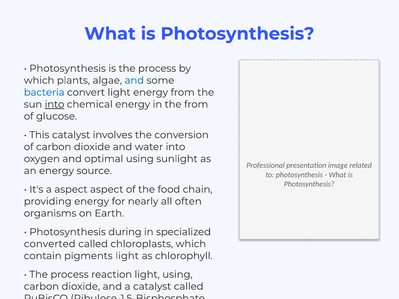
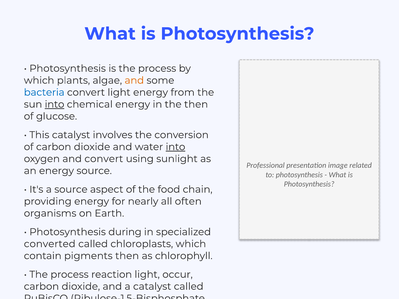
and at (134, 80) colour: blue -> orange
the from: from -> then
into at (175, 147) underline: none -> present
and optimal: optimal -> convert
a aspect: aspect -> source
pigments light: light -> then
light using: using -> occur
